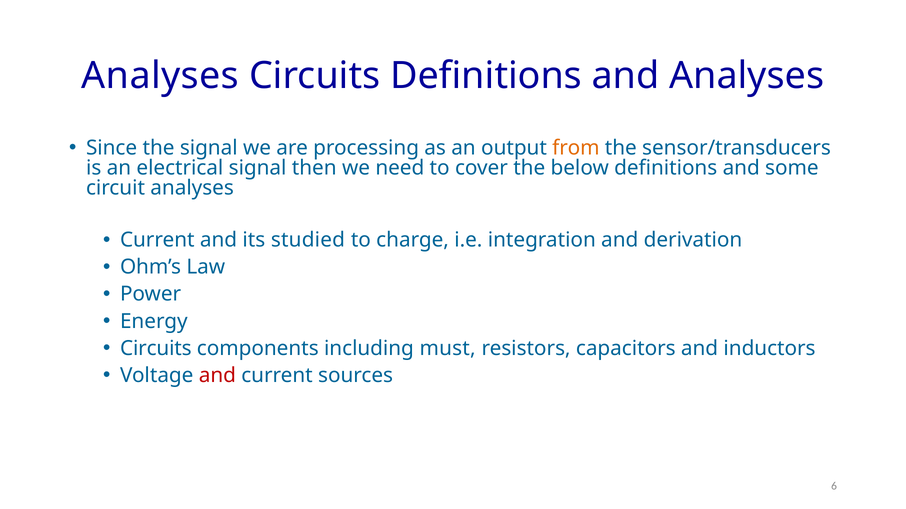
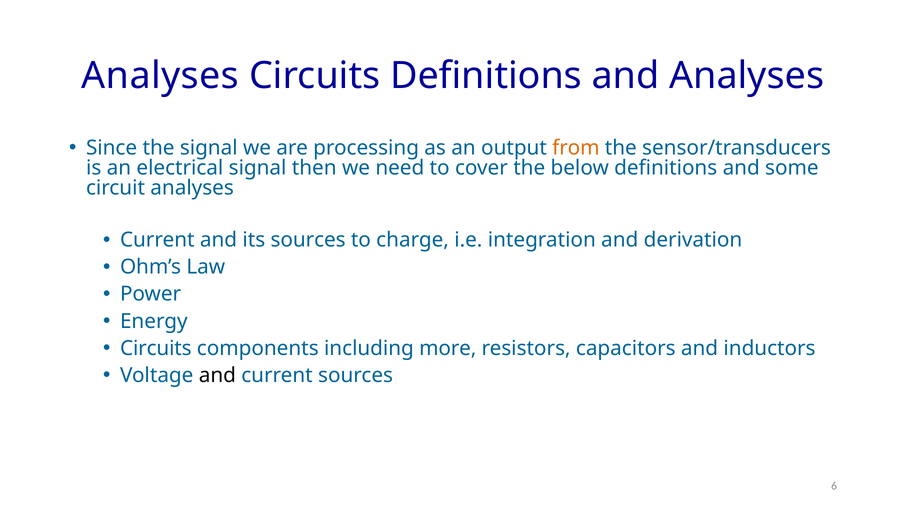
its studied: studied -> sources
must: must -> more
and at (217, 376) colour: red -> black
